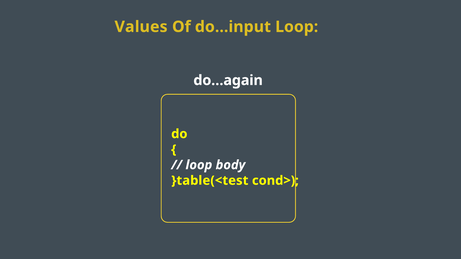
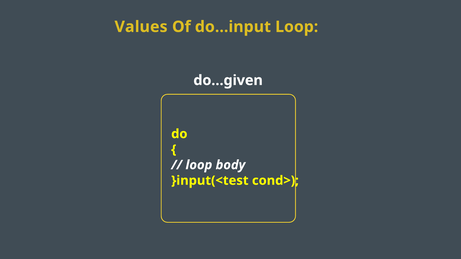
do…again: do…again -> do…given
}table(<test: }table(<test -> }input(<test
